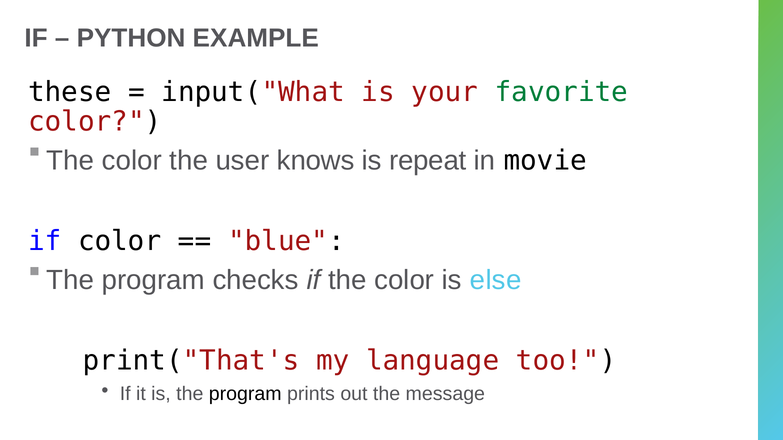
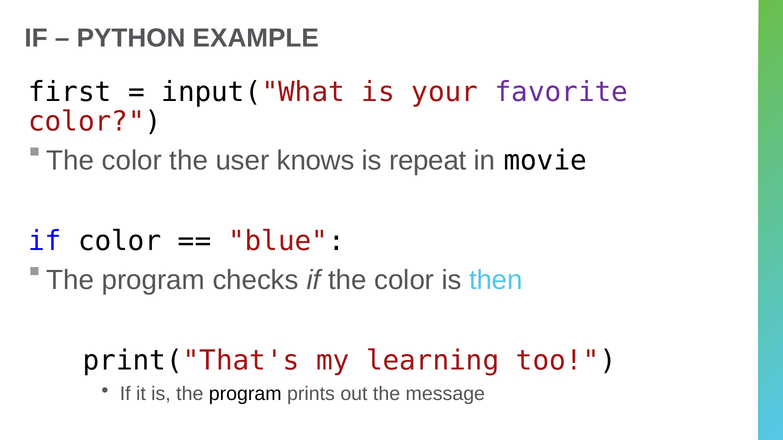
these: these -> first
favorite colour: green -> purple
else: else -> then
language: language -> learning
